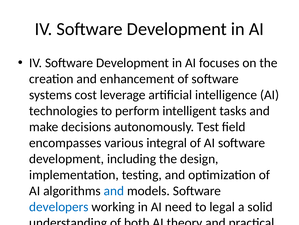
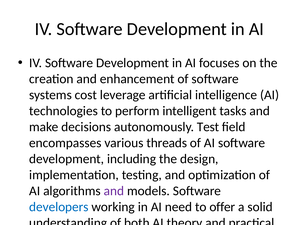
integral: integral -> threads
and at (114, 190) colour: blue -> purple
legal: legal -> offer
